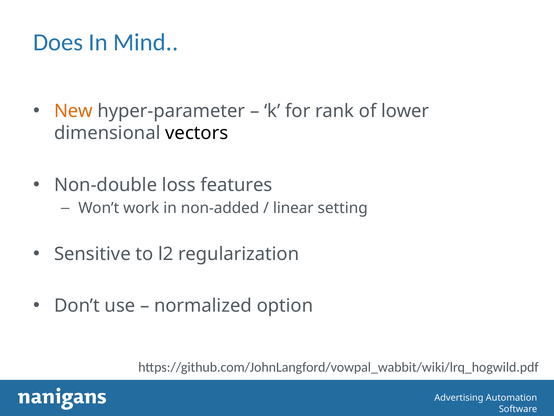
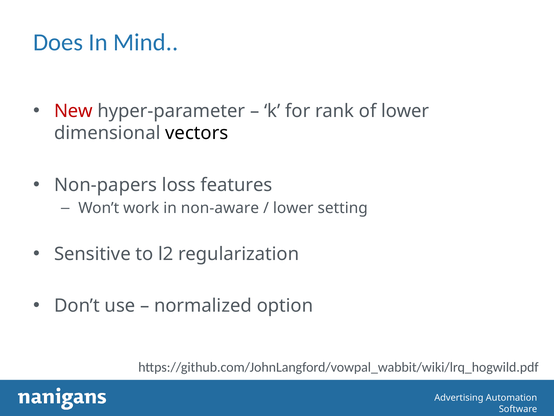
New colour: orange -> red
Non-double: Non-double -> Non-papers
non-added: non-added -> non-aware
linear at (293, 208): linear -> lower
